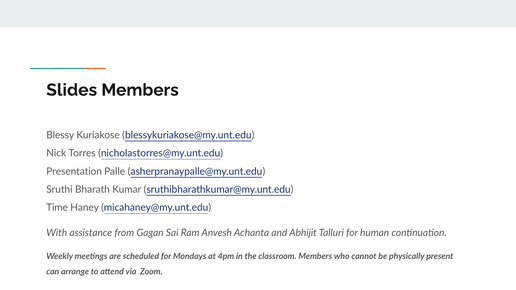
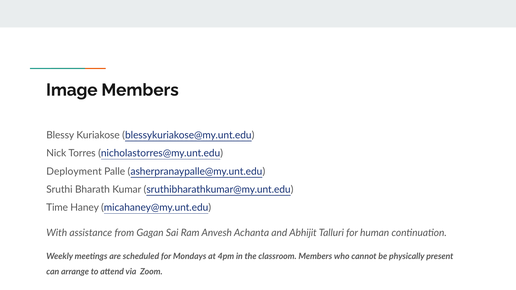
Slides: Slides -> Image
Presentation: Presentation -> Deployment
